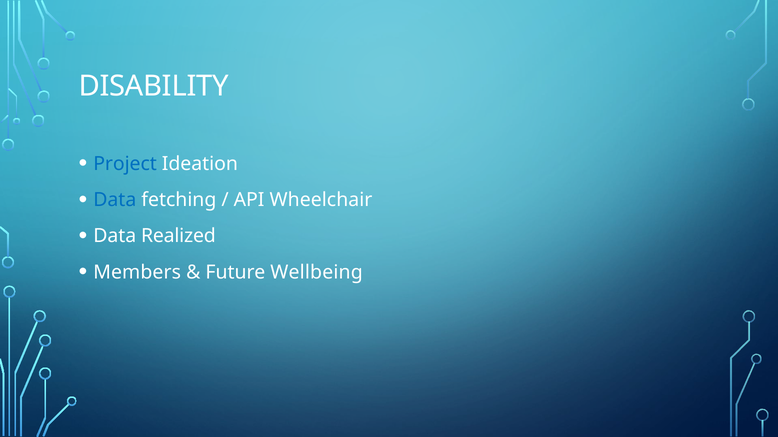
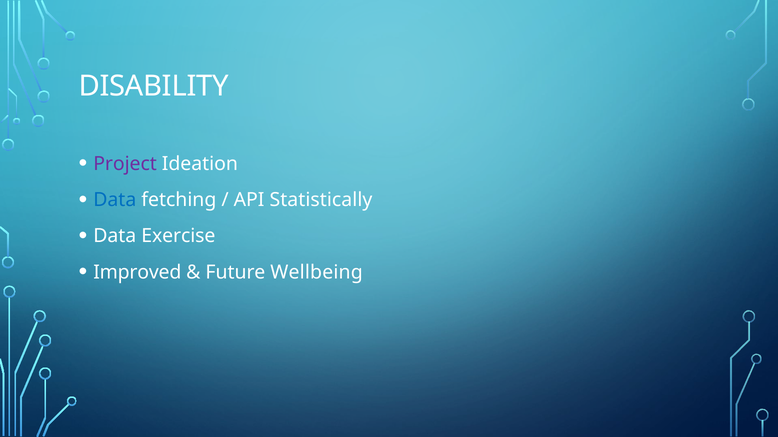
Project colour: blue -> purple
Wheelchair: Wheelchair -> Statistically
Realized: Realized -> Exercise
Members: Members -> Improved
